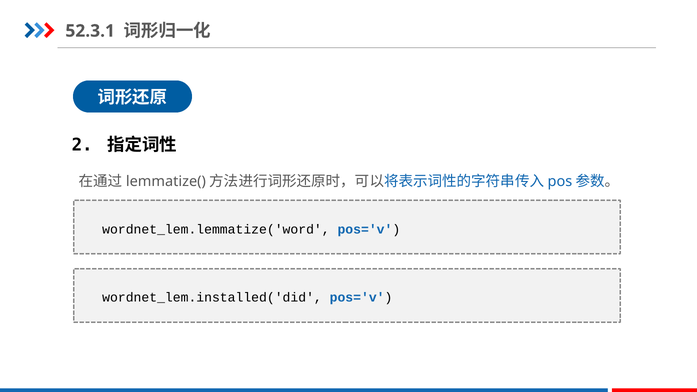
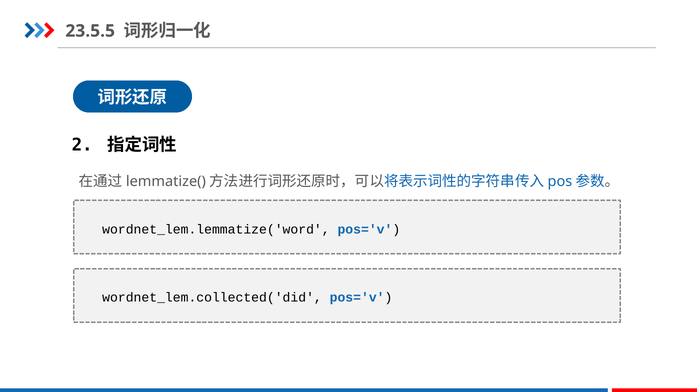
52.3.1: 52.3.1 -> 23.5.5
wordnet_lem.installed('did: wordnet_lem.installed('did -> wordnet_lem.collected('did
